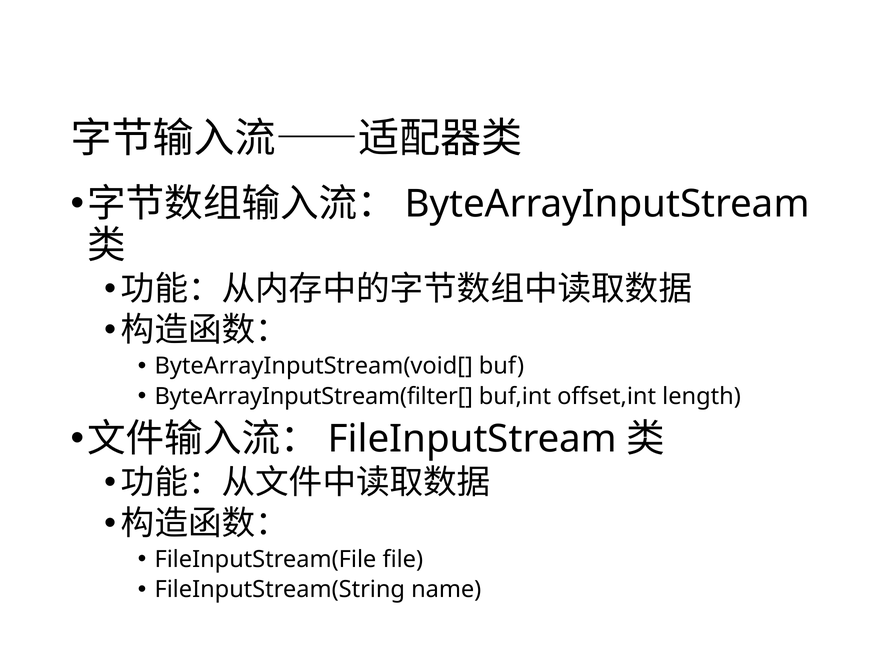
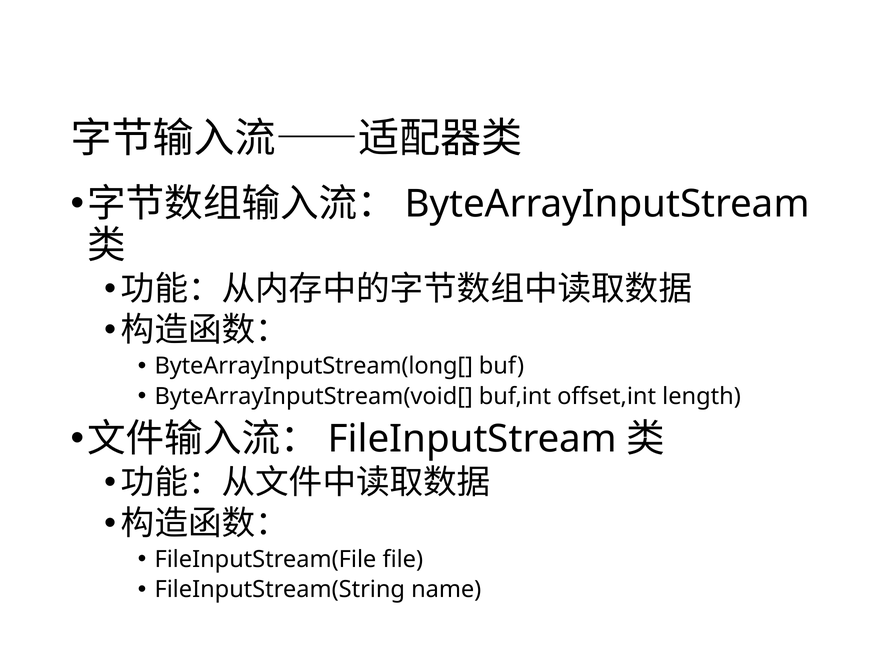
ByteArrayInputStream(void[: ByteArrayInputStream(void[ -> ByteArrayInputStream(long[
ByteArrayInputStream(filter[: ByteArrayInputStream(filter[ -> ByteArrayInputStream(void[
